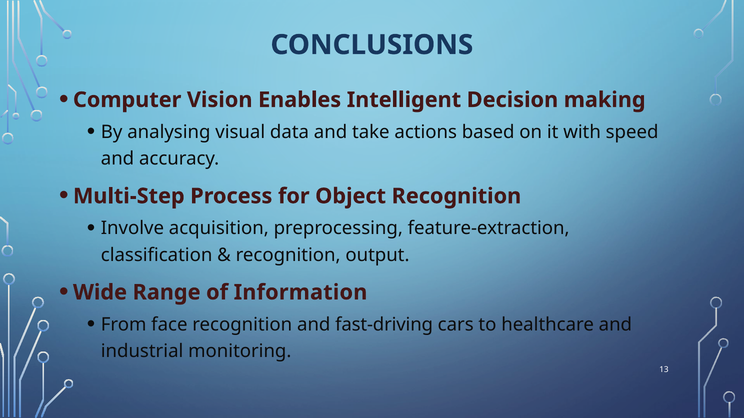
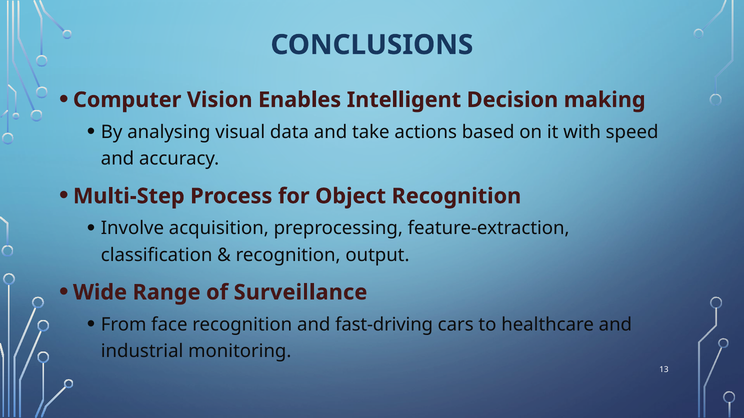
Information: Information -> Surveillance
